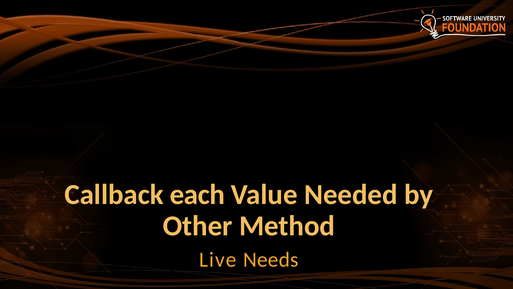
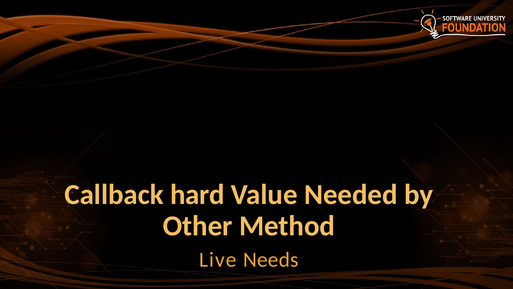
each: each -> hard
